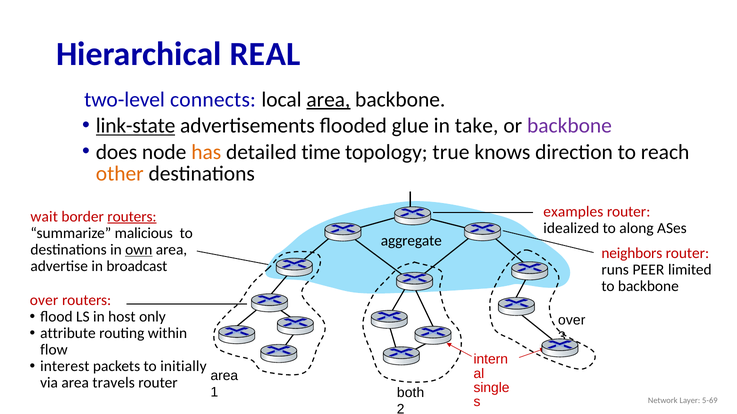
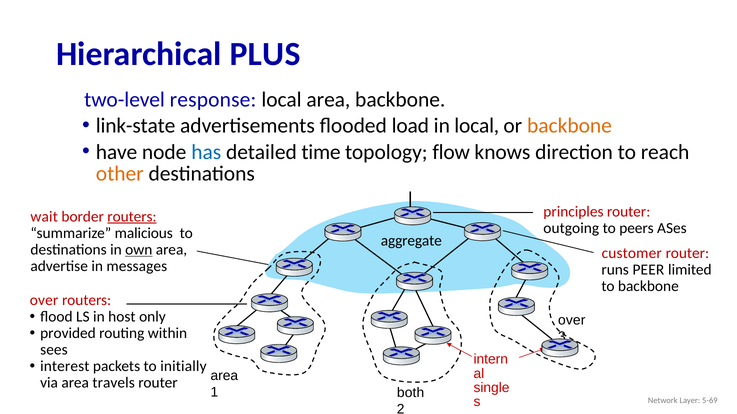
REAL: REAL -> PLUS
connects: connects -> response
area at (328, 100) underline: present -> none
link-state underline: present -> none
glue: glue -> load
in take: take -> local
backbone at (569, 126) colour: purple -> orange
does: does -> have
has colour: orange -> blue
true: true -> flow
examples: examples -> principles
idealized: idealized -> outgoing
along: along -> peers
neighbors: neighbors -> customer
broadcast: broadcast -> messages
attribute: attribute -> provided
flow: flow -> sees
